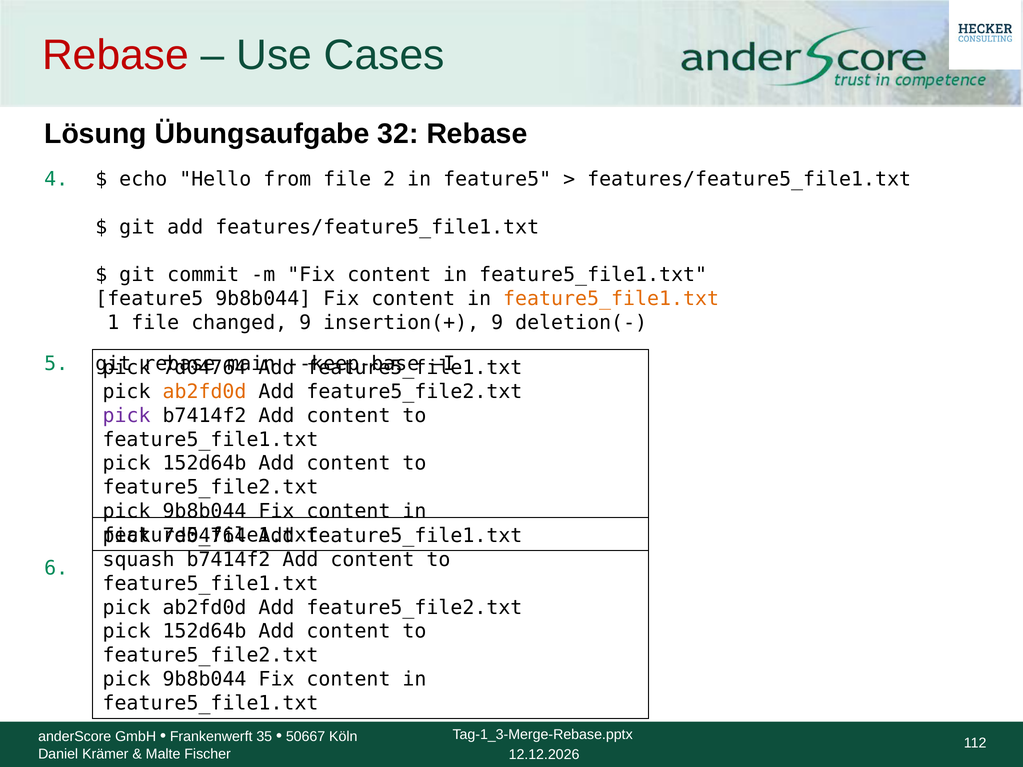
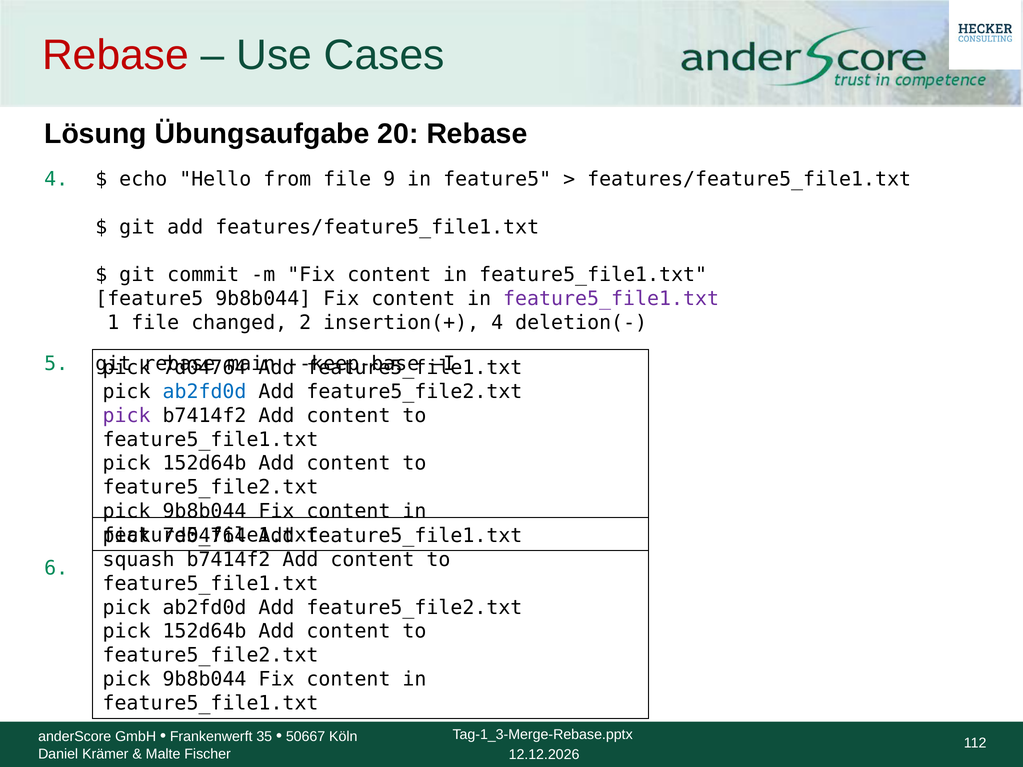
32: 32 -> 20
2: 2 -> 9
feature5_file1.txt at (611, 299) colour: orange -> purple
changed 9: 9 -> 2
insertion(+ 9: 9 -> 4
ab2fd0d at (205, 392) colour: orange -> blue
